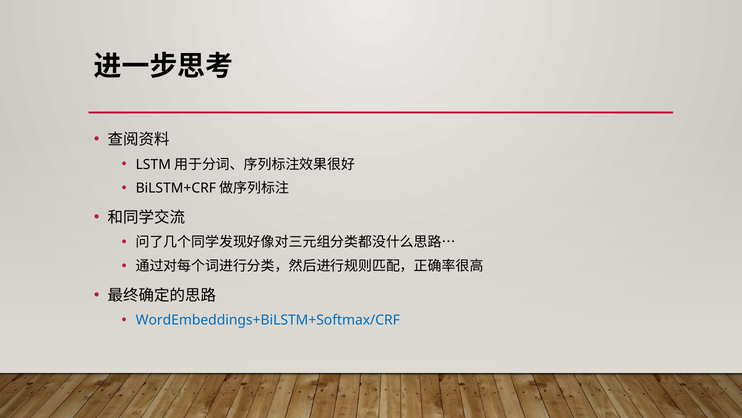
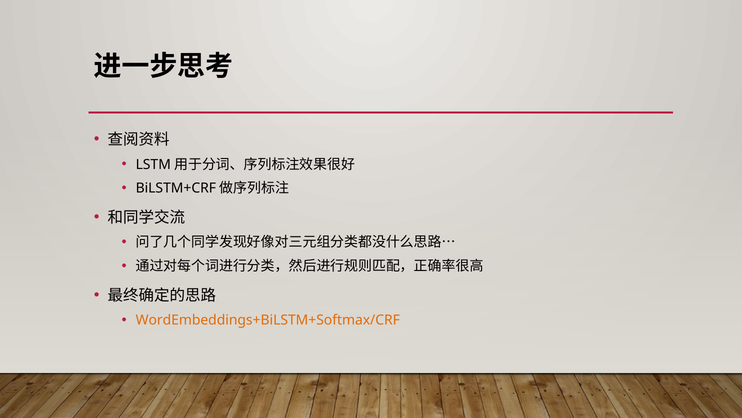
WordEmbeddings+BiLSTM+Softmax/CRF colour: blue -> orange
